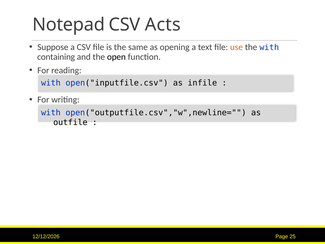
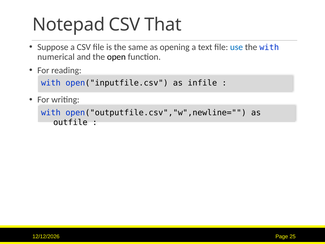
Acts: Acts -> That
use colour: orange -> blue
containing: containing -> numerical
